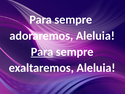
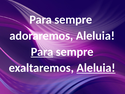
Aleluia at (96, 68) underline: none -> present
